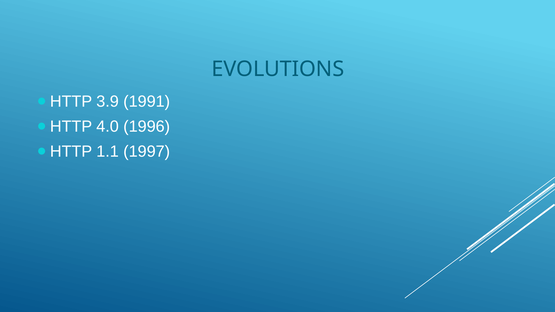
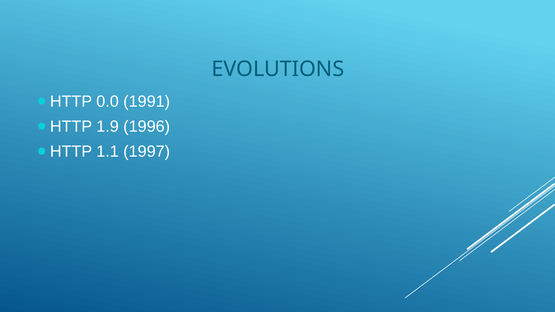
3.9: 3.9 -> 0.0
4.0: 4.0 -> 1.9
